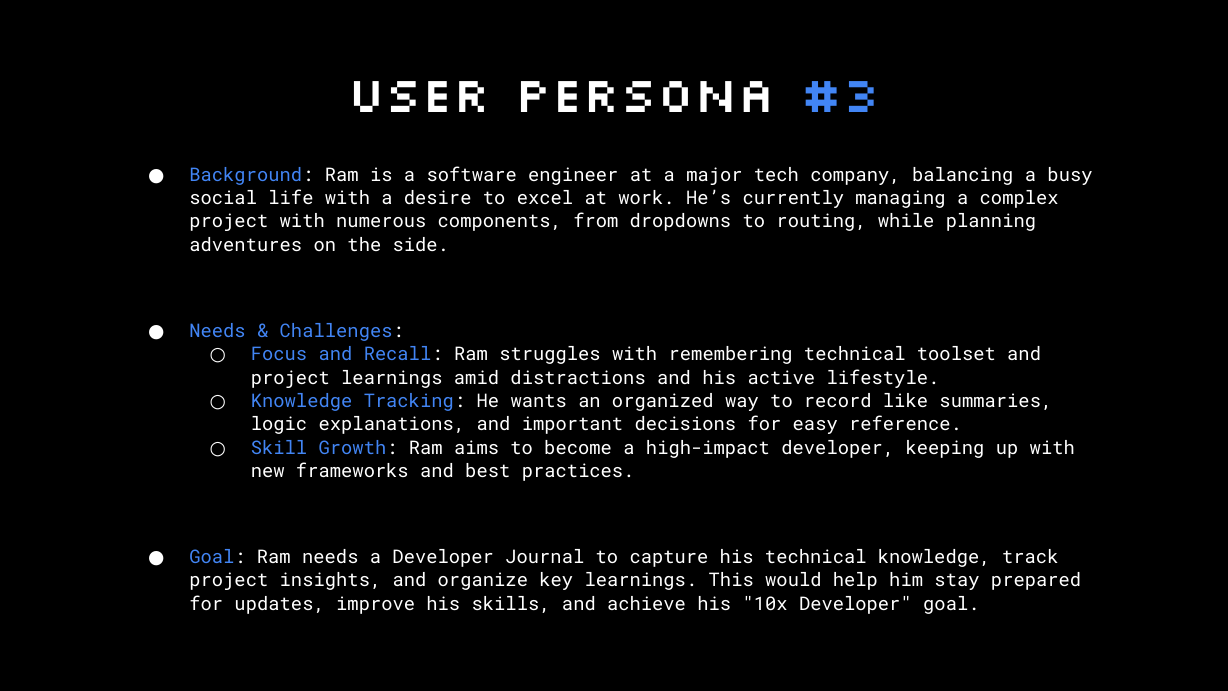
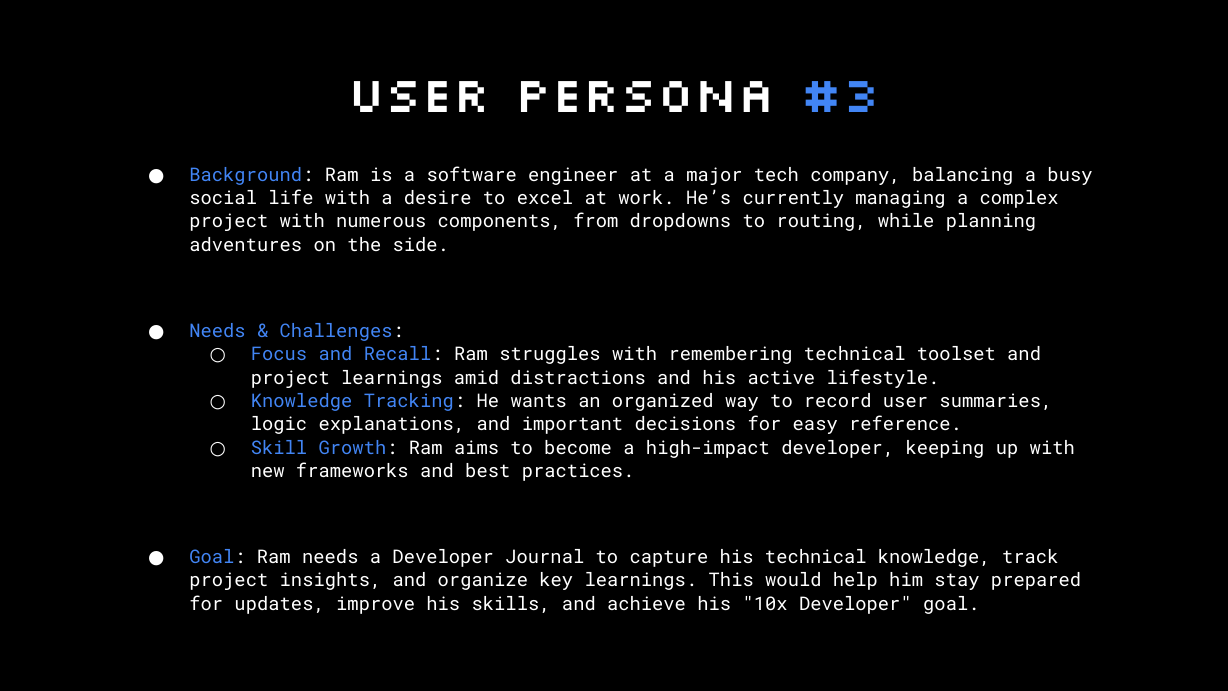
record like: like -> user
